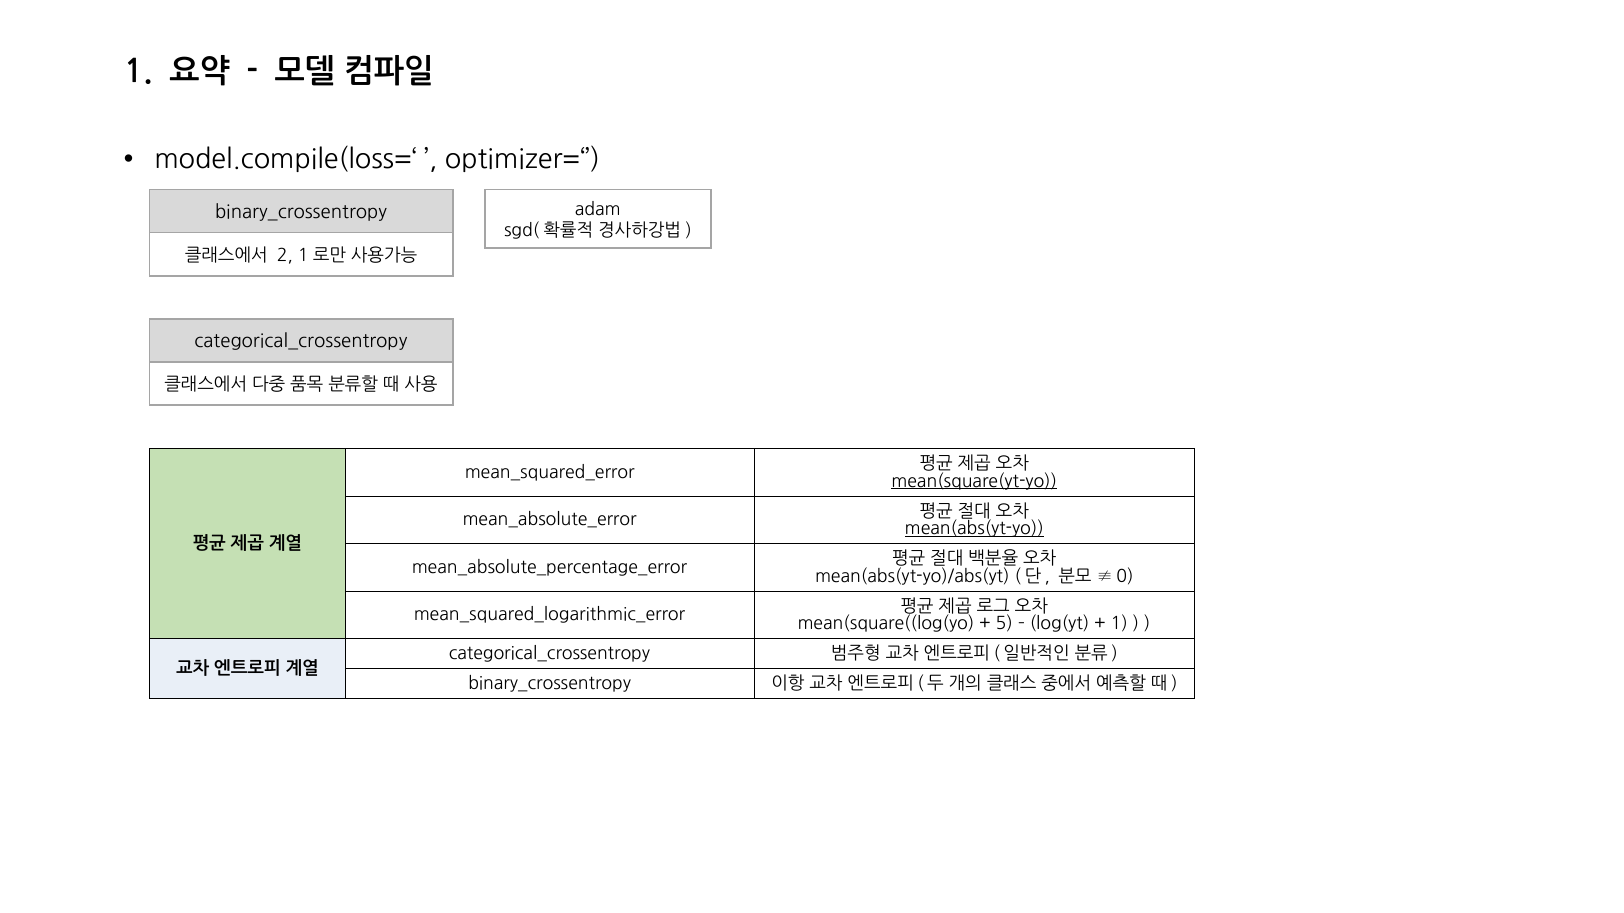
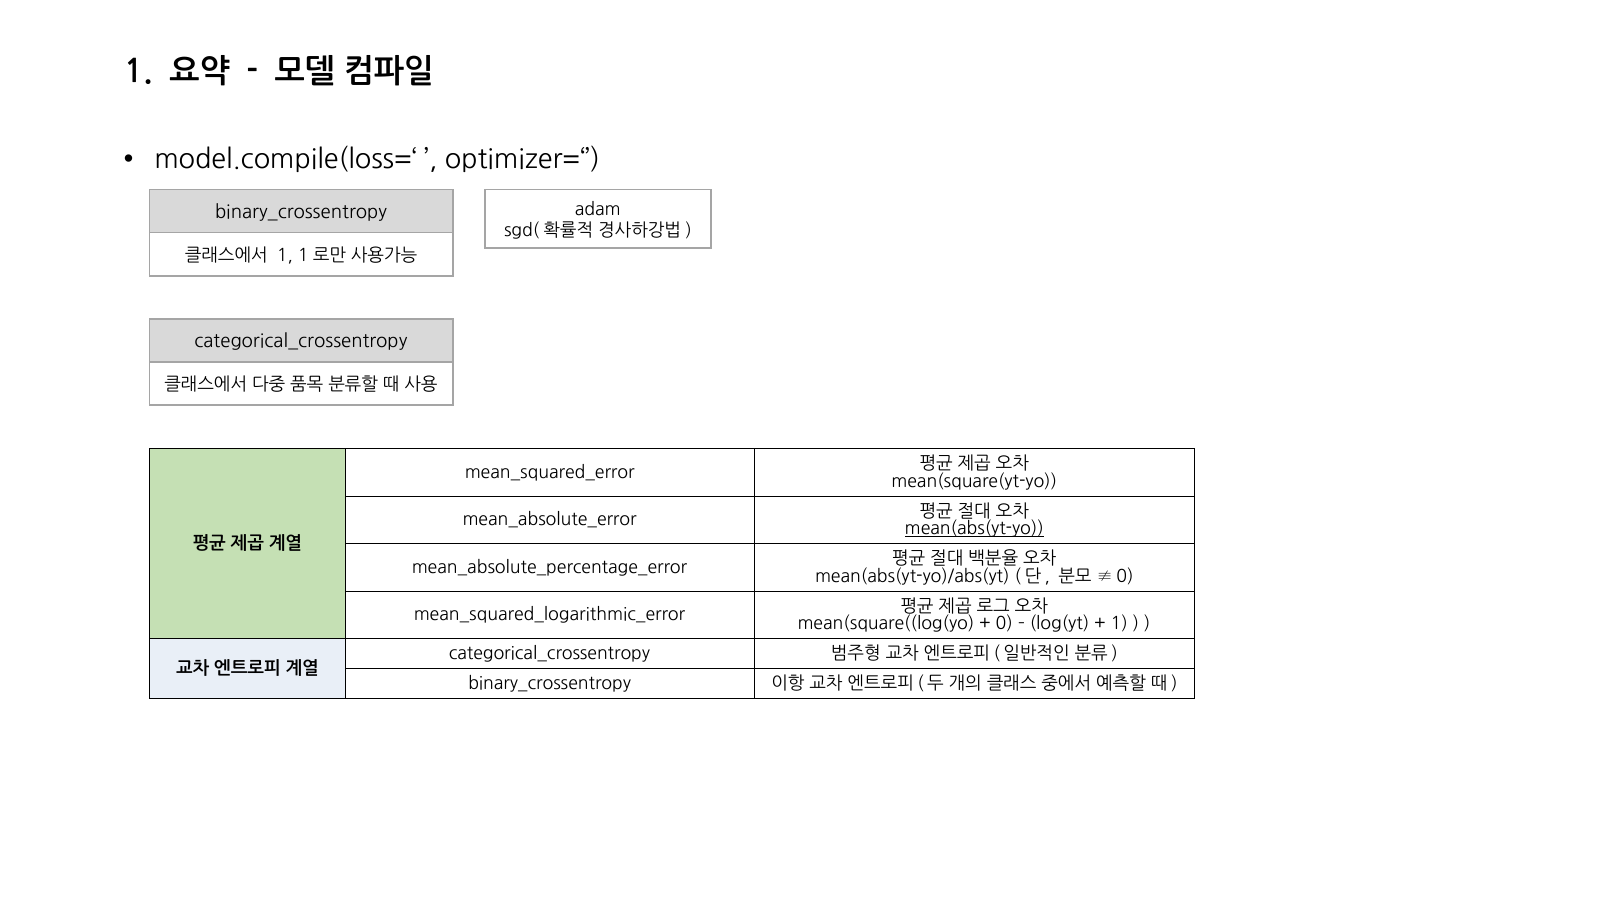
2 at (285, 256): 2 -> 1
mean(square(yt-yo underline: present -> none
5: 5 -> 0
